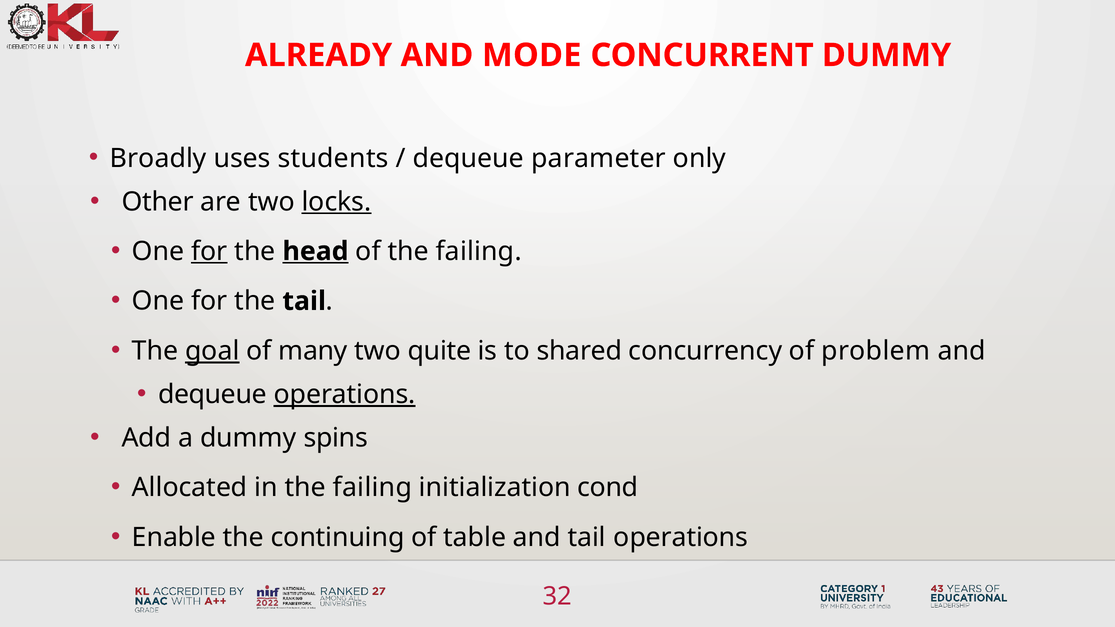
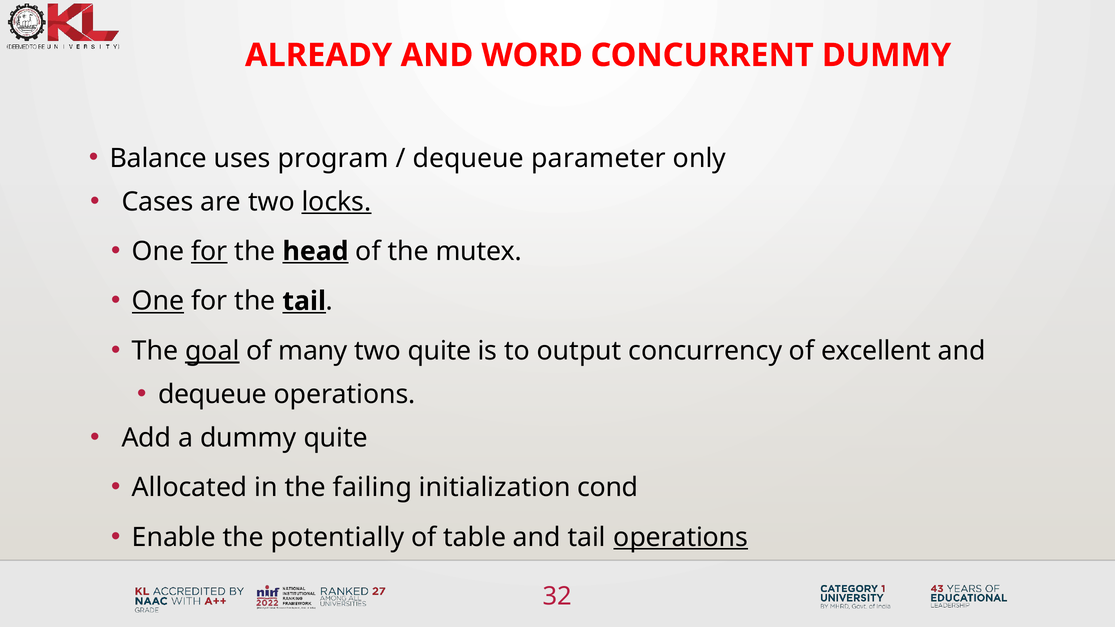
MODE: MODE -> WORD
Broadly: Broadly -> Balance
students: students -> program
Other: Other -> Cases
of the failing: failing -> mutex
One at (158, 301) underline: none -> present
tail at (304, 301) underline: none -> present
shared: shared -> output
problem: problem -> excellent
operations at (345, 395) underline: present -> none
dummy spins: spins -> quite
continuing: continuing -> potentially
operations at (681, 538) underline: none -> present
